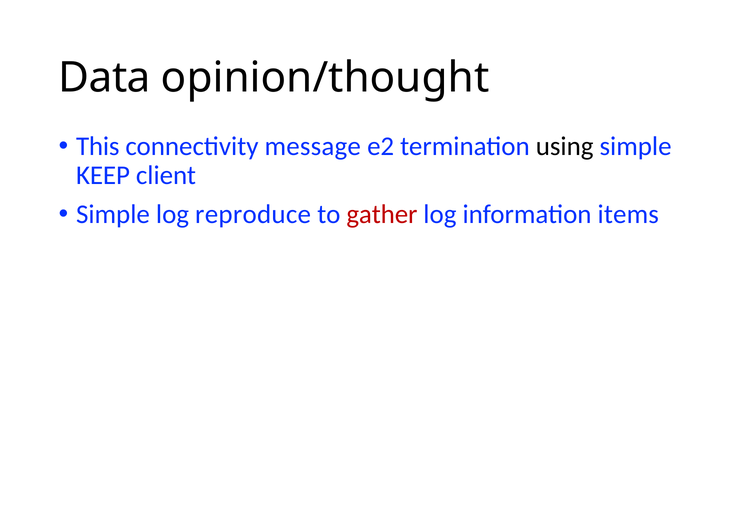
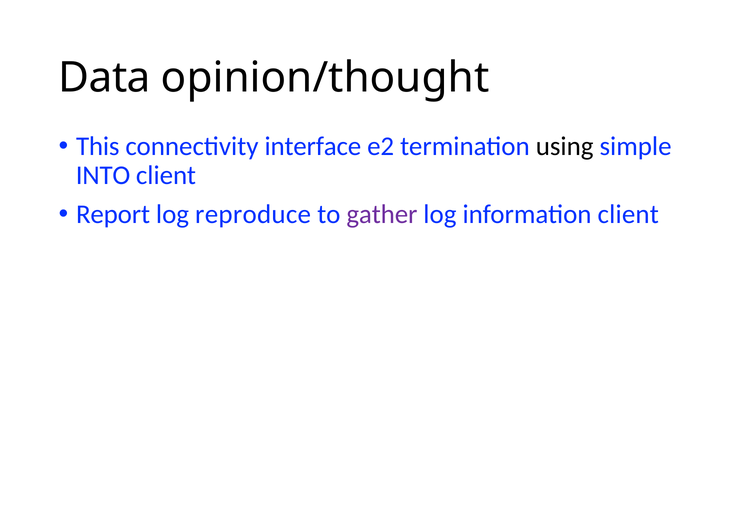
message: message -> interface
KEEP: KEEP -> INTO
Simple at (113, 214): Simple -> Report
gather colour: red -> purple
information items: items -> client
